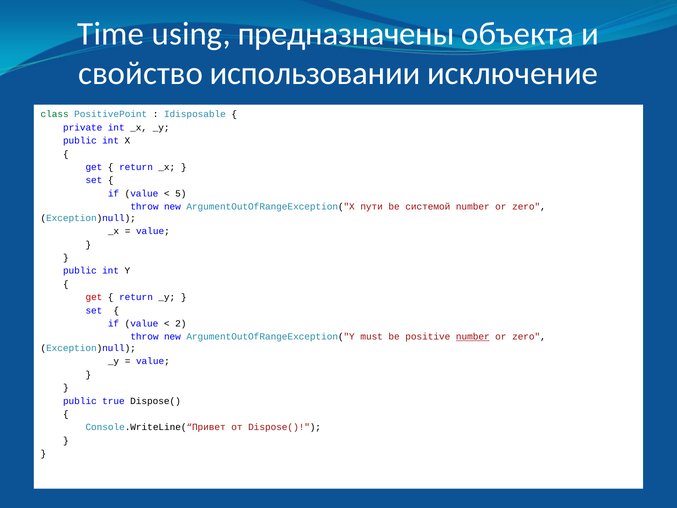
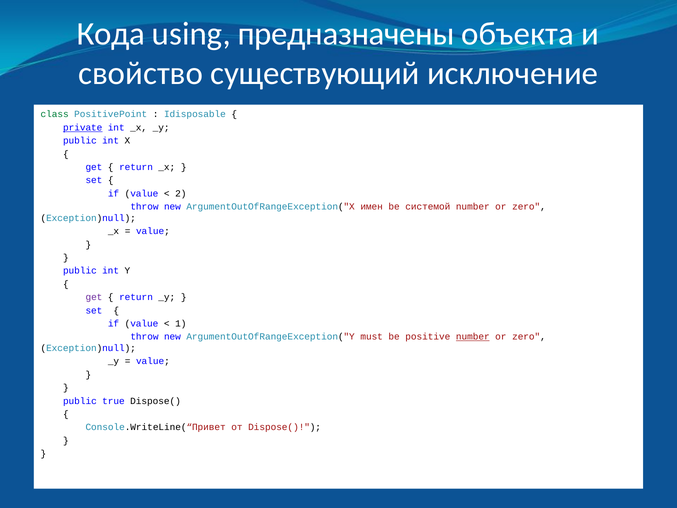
Time: Time -> Кода
использовании: использовании -> существующий
private underline: none -> present
5: 5 -> 2
пути: пути -> имен
get at (94, 297) colour: red -> purple
2: 2 -> 1
